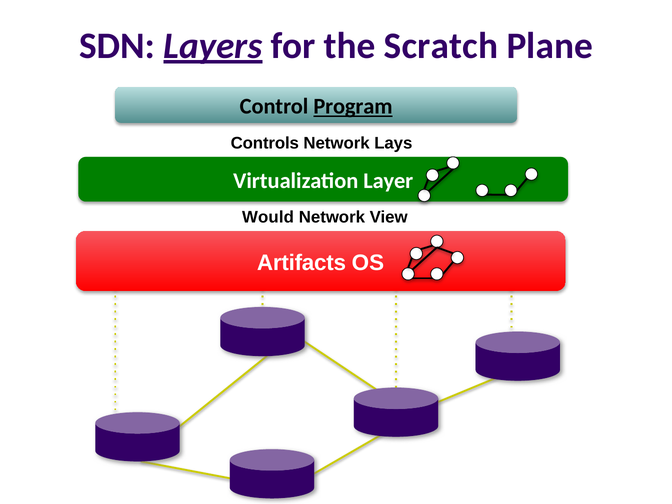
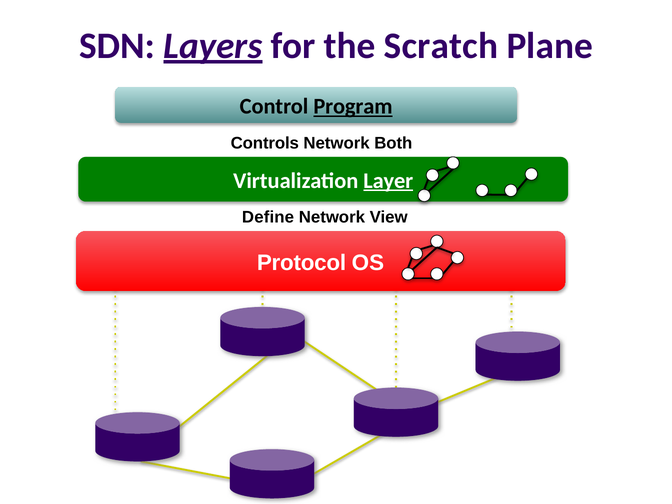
Lays: Lays -> Both
Layer underline: none -> present
Would: Would -> Define
Artifacts: Artifacts -> Protocol
